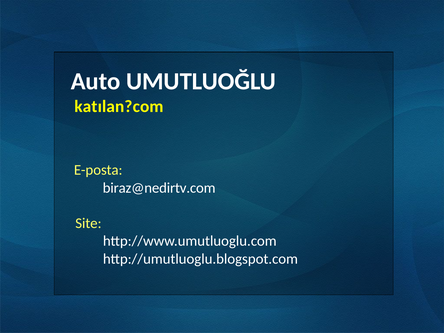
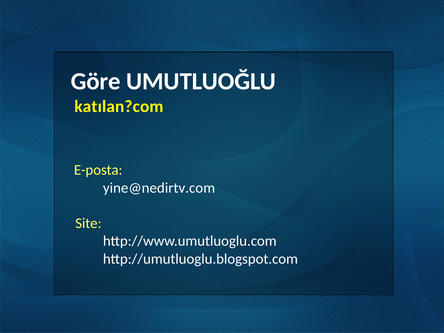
Auto: Auto -> Göre
biraz@nedirtv.com: biraz@nedirtv.com -> yine@nedirtv.com
